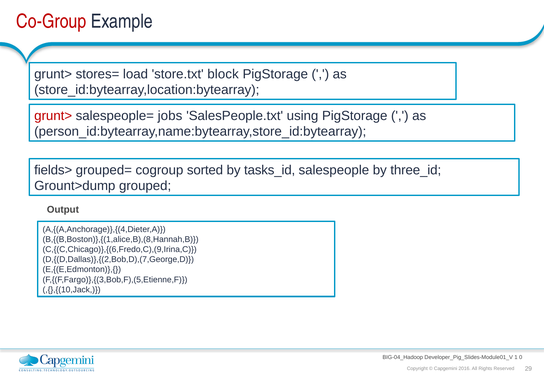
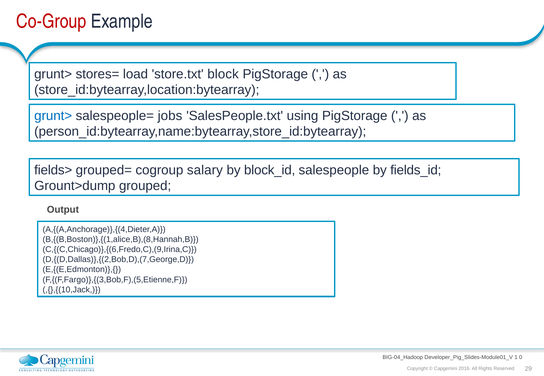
grunt> at (53, 116) colour: red -> blue
sorted: sorted -> salary
tasks_id: tasks_id -> block_id
three_id: three_id -> fields_id
